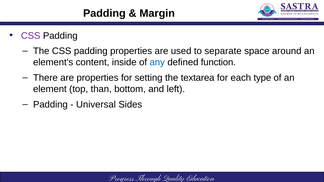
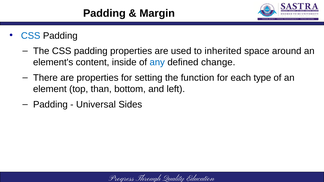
CSS at (31, 36) colour: purple -> blue
separate: separate -> inherited
function: function -> change
textarea: textarea -> function
